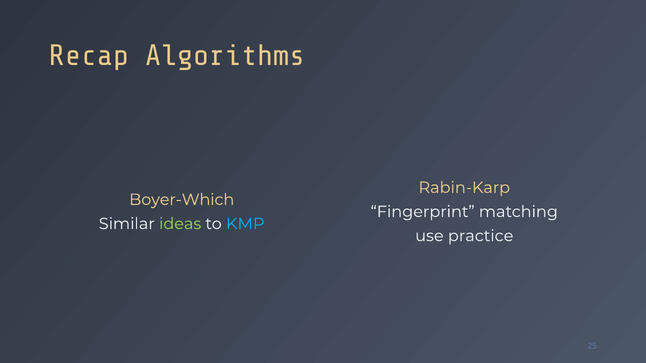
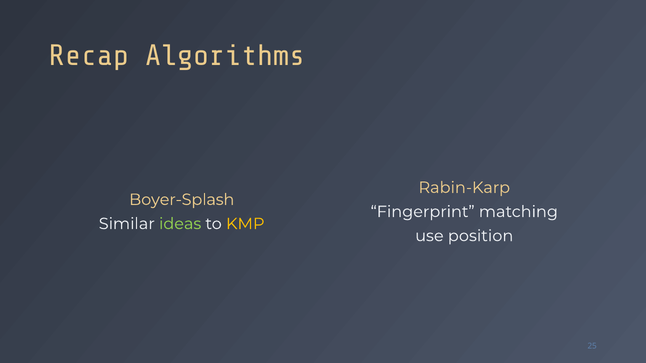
Boyer-Which: Boyer-Which -> Boyer-Splash
KMP colour: light blue -> yellow
practice: practice -> position
